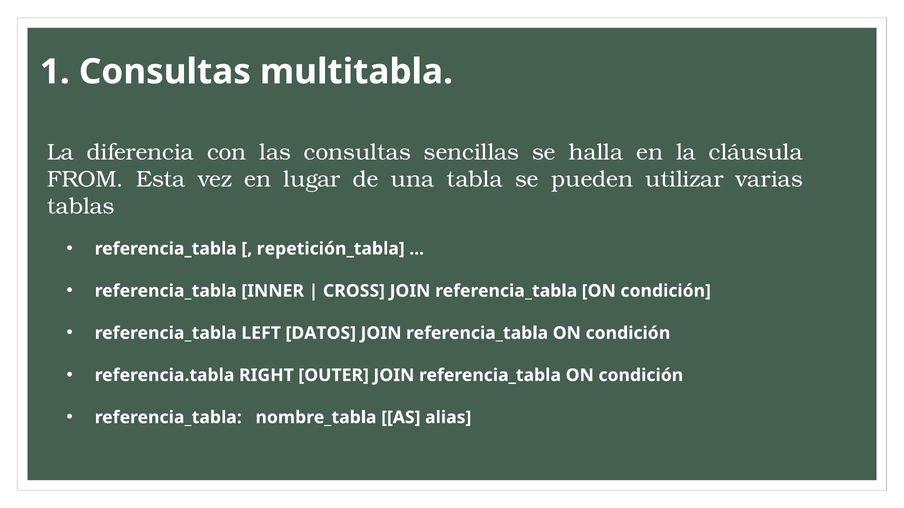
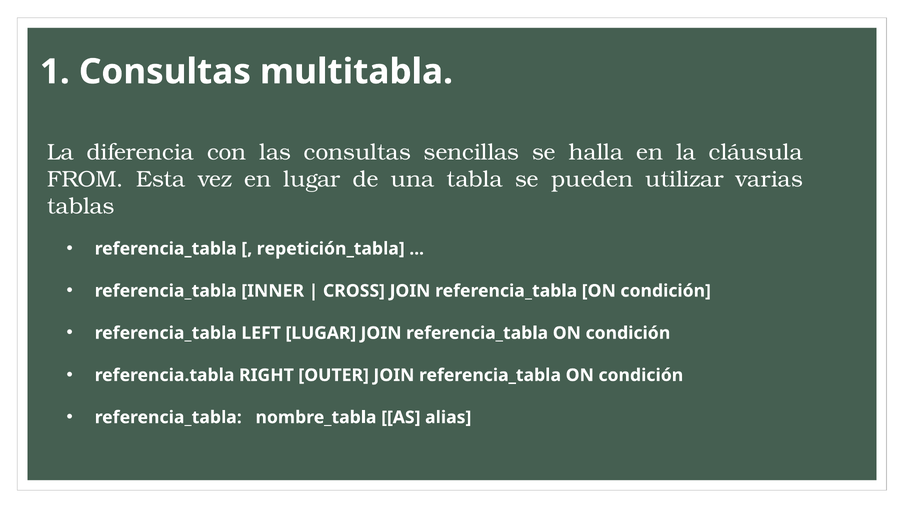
LEFT DATOS: DATOS -> LUGAR
